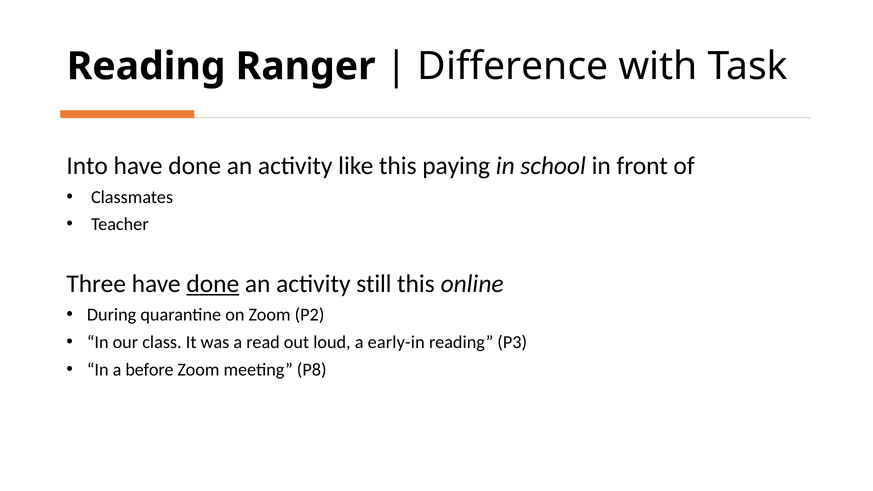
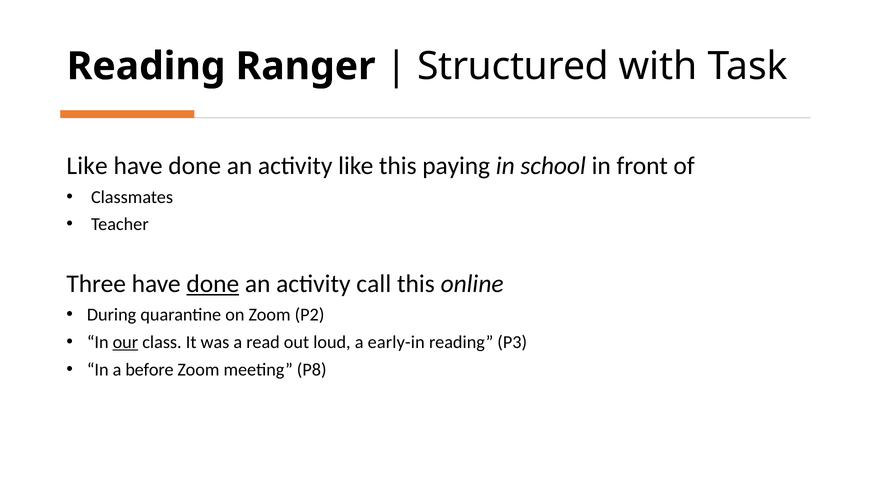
Difference: Difference -> Structured
Into at (87, 166): Into -> Like
still: still -> call
our underline: none -> present
